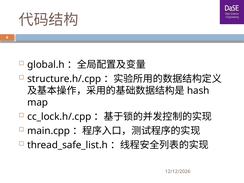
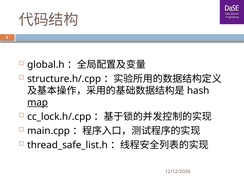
map underline: none -> present
